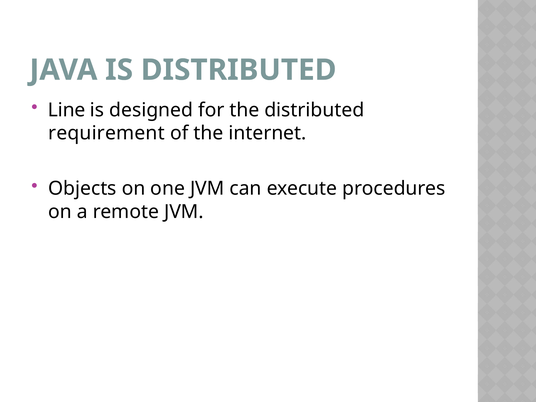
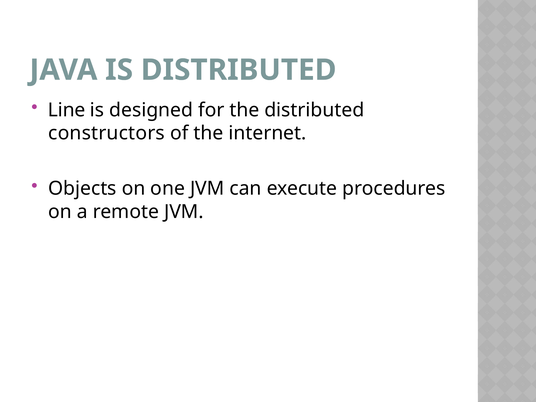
requirement: requirement -> constructors
